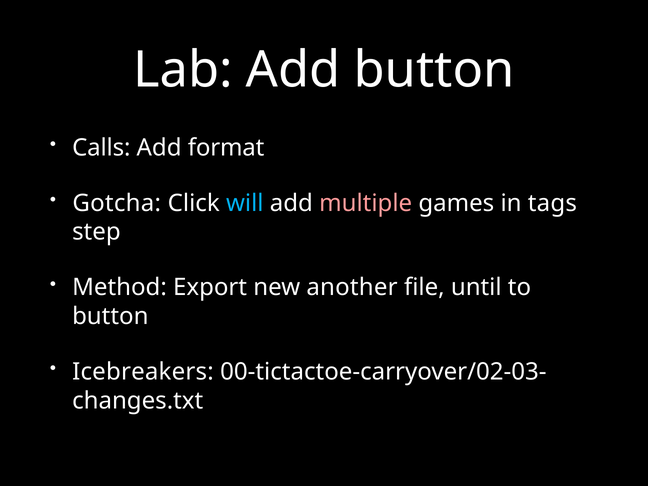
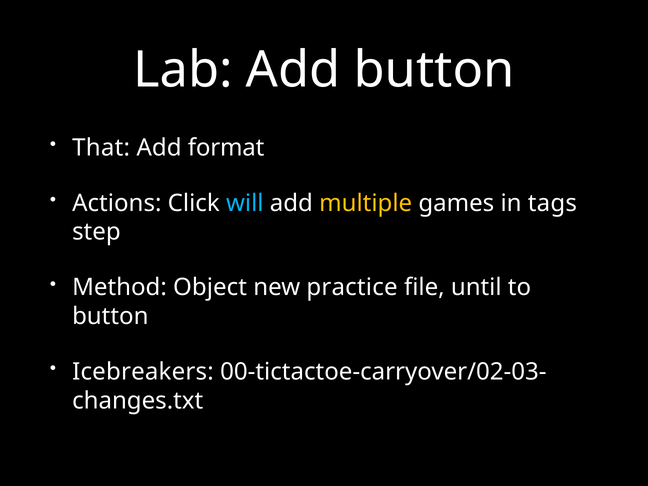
Calls: Calls -> That
Gotcha: Gotcha -> Actions
multiple colour: pink -> yellow
Export: Export -> Object
another: another -> practice
